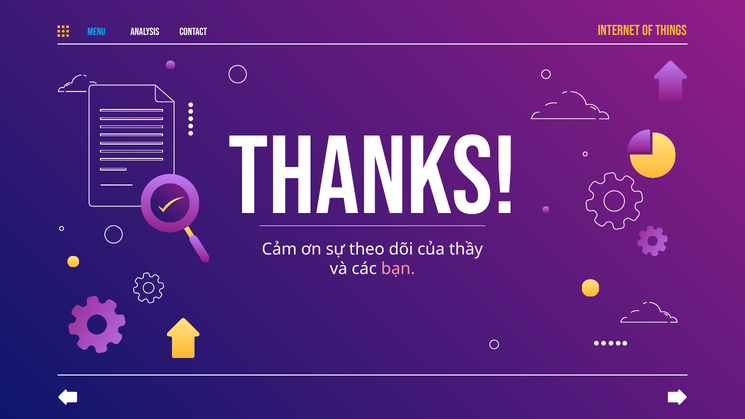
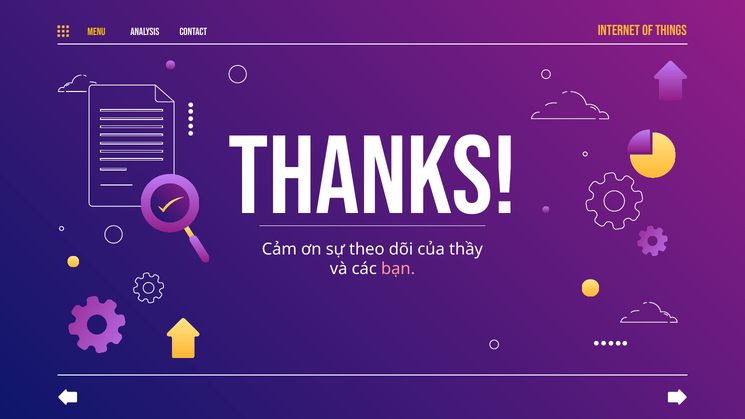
MENU colour: light blue -> yellow
